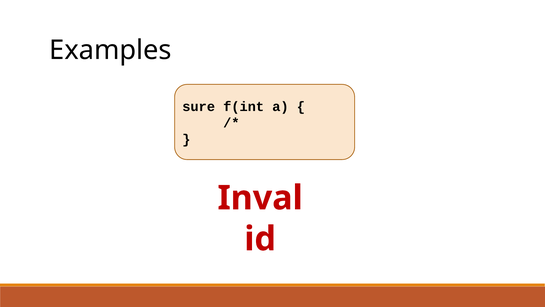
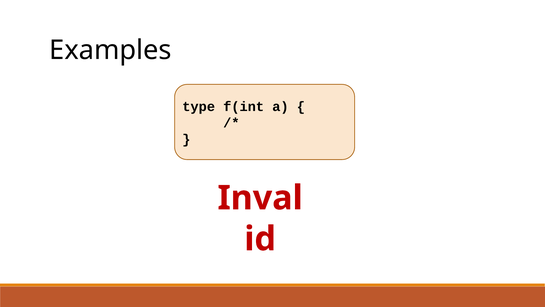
sure: sure -> type
